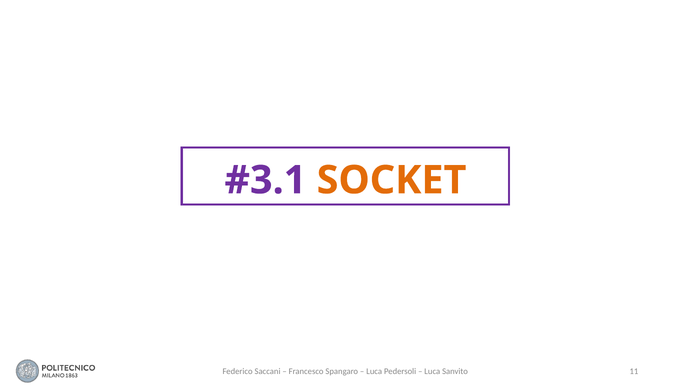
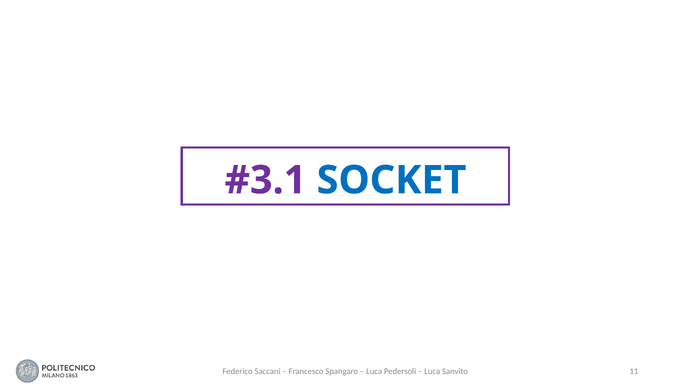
SOCKET colour: orange -> blue
